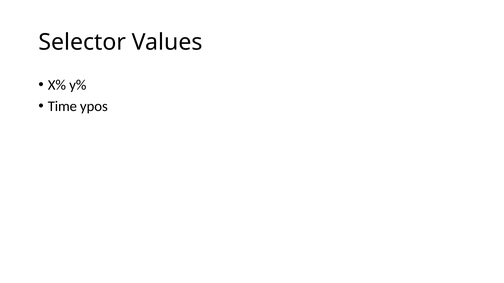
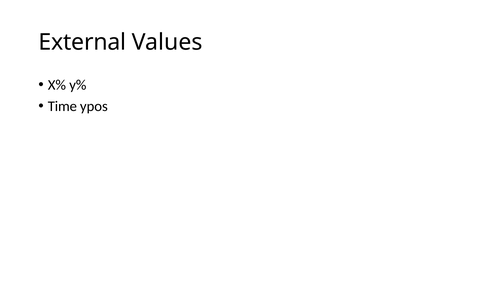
Selector: Selector -> External
